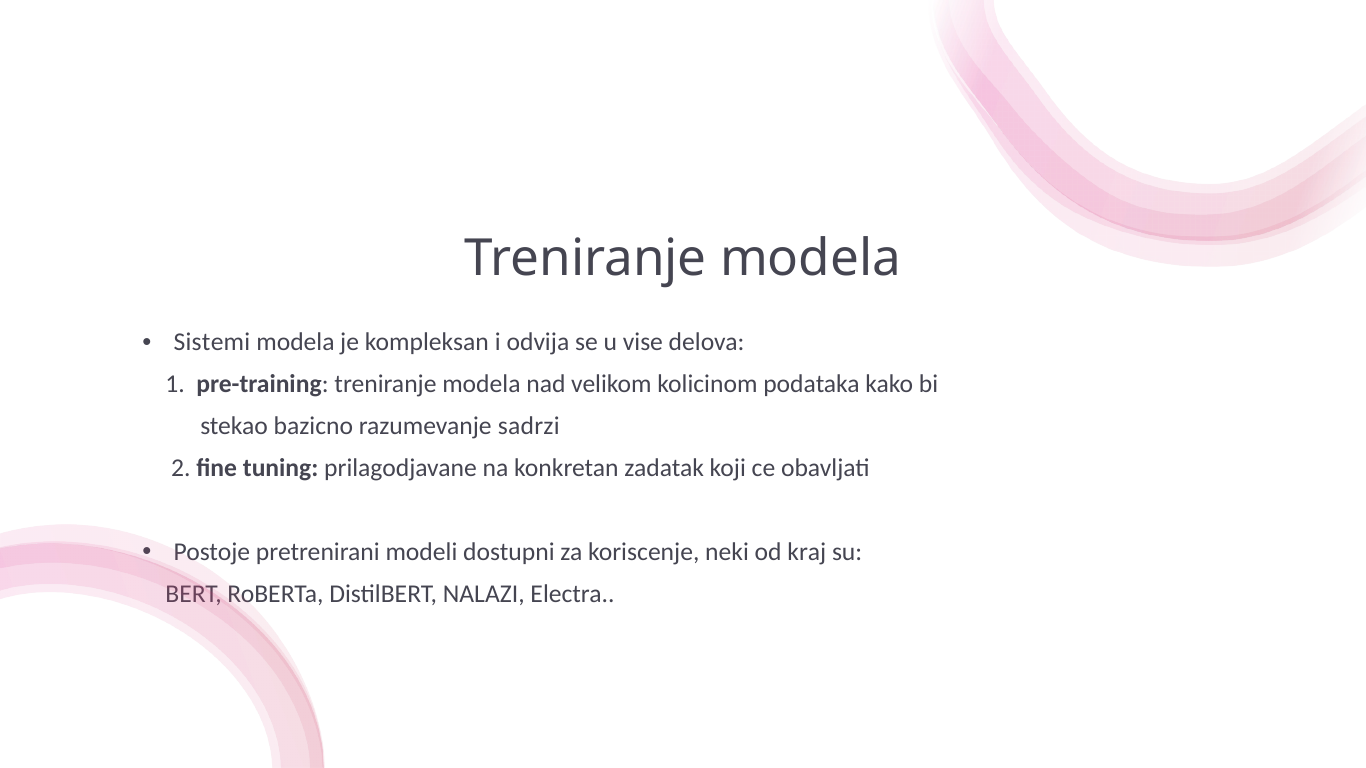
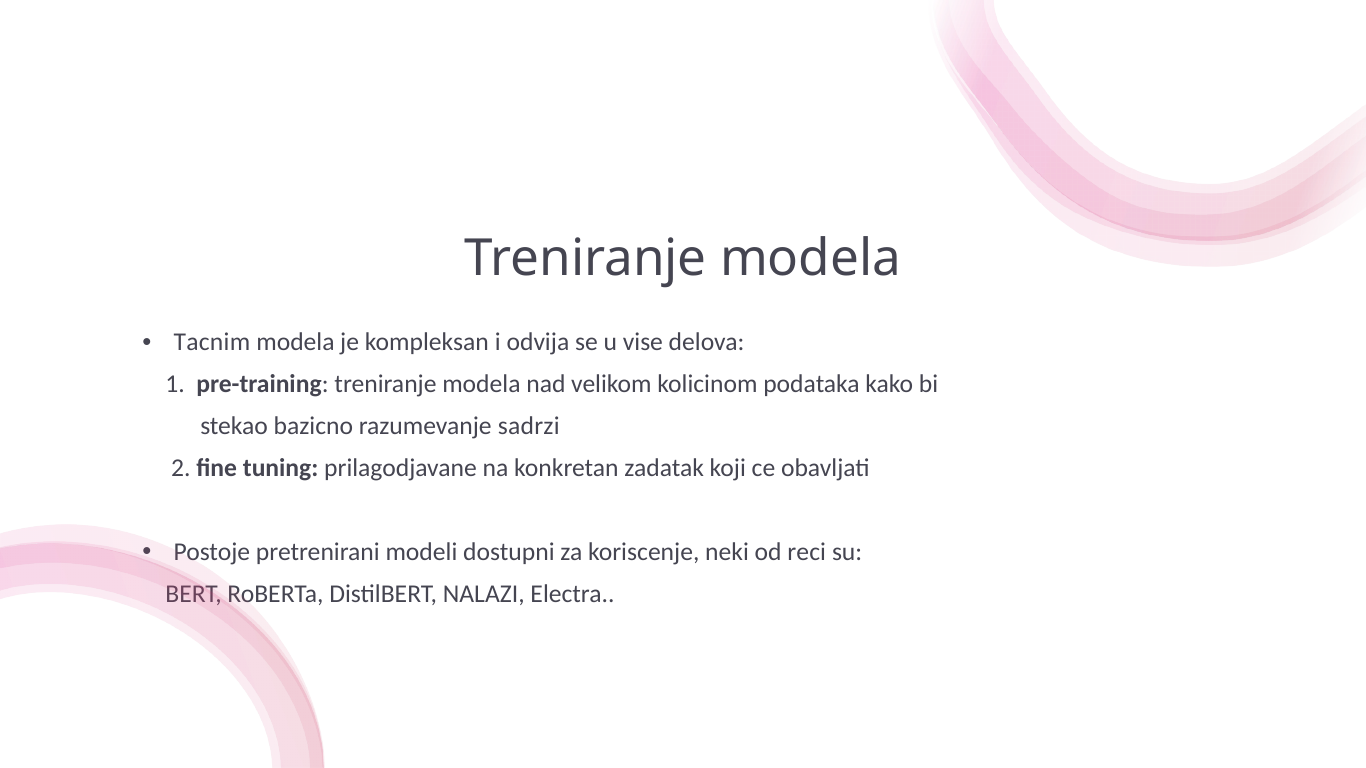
Sistemi: Sistemi -> Tacnim
kraj: kraj -> reci
